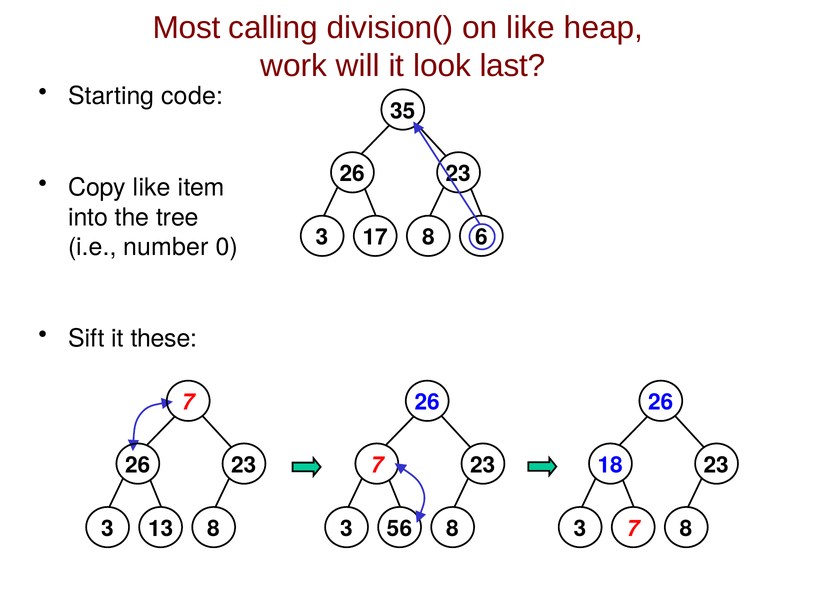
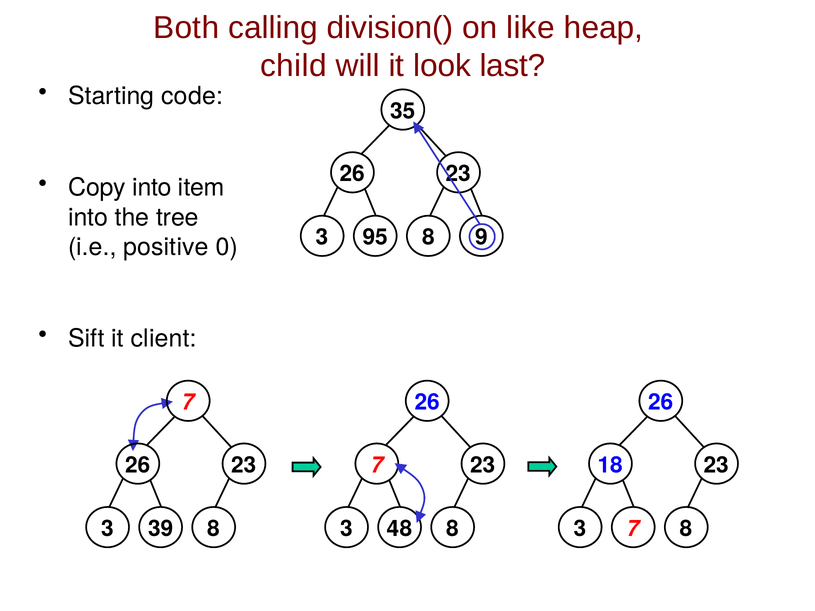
Most: Most -> Both
work: work -> child
Copy like: like -> into
17: 17 -> 95
6: 6 -> 9
number: number -> positive
these: these -> client
13: 13 -> 39
56: 56 -> 48
